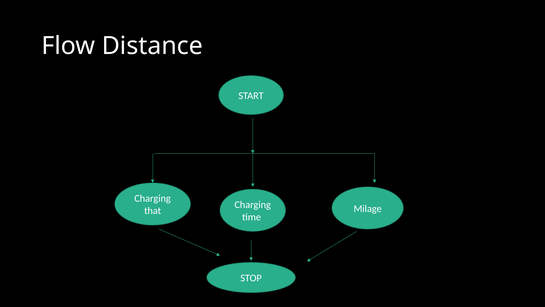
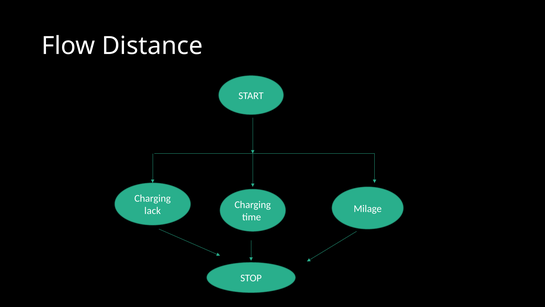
that: that -> lack
